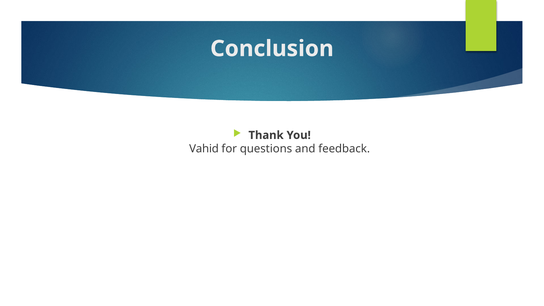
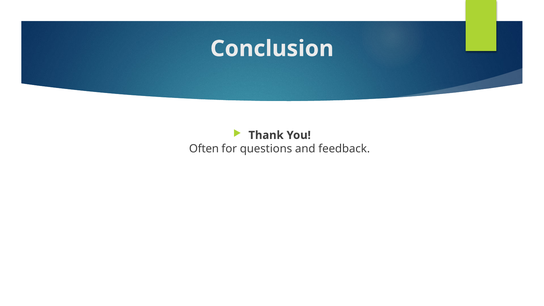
Vahid: Vahid -> Often
